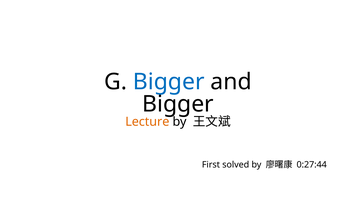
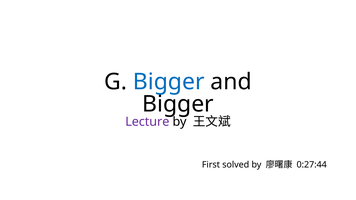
Lecture colour: orange -> purple
